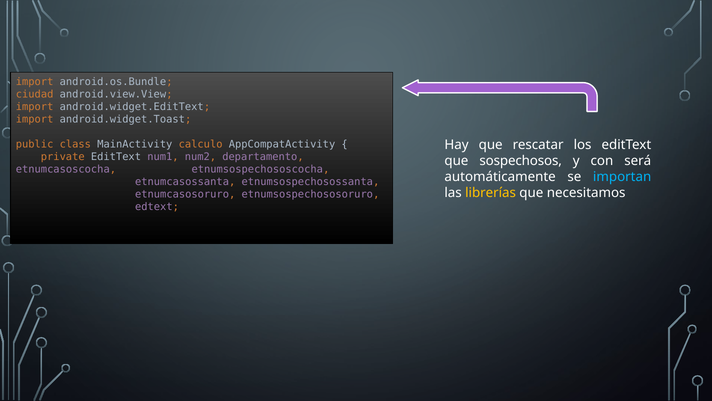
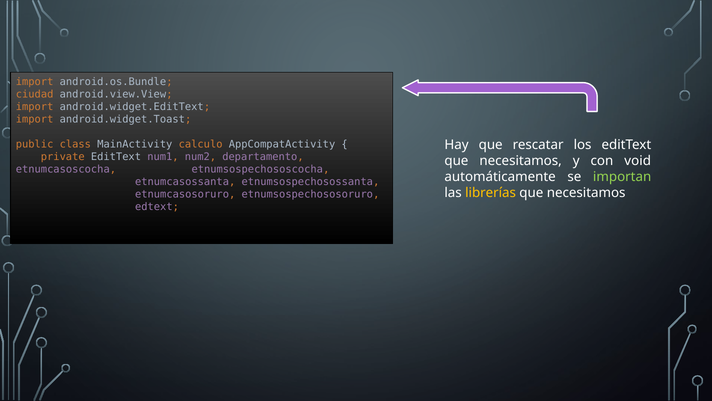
sospechosos at (521, 161): sospechosos -> necesitamos
será: será -> void
importan colour: light blue -> light green
